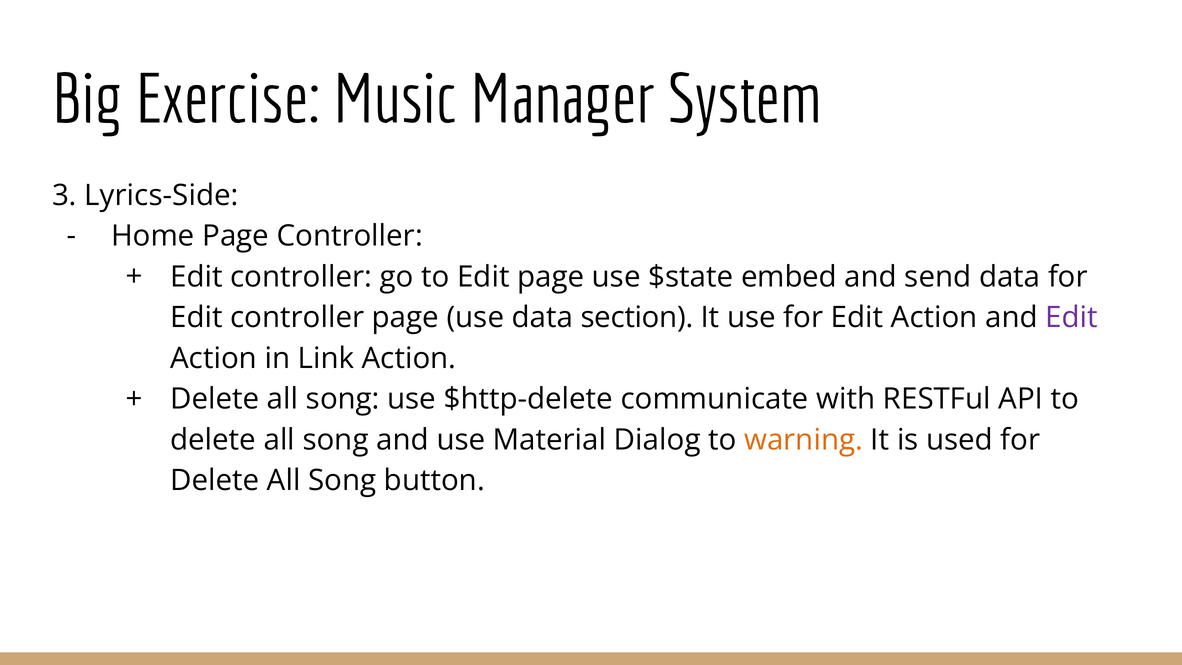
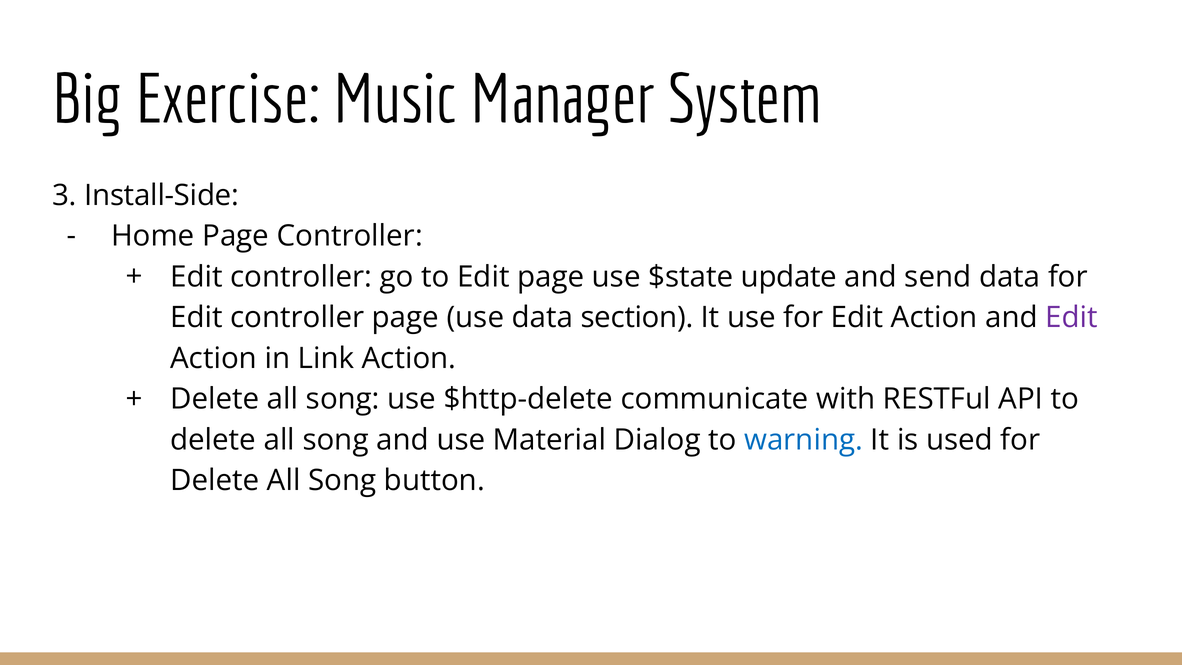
Lyrics-Side: Lyrics-Side -> Install-Side
embed: embed -> update
warning colour: orange -> blue
